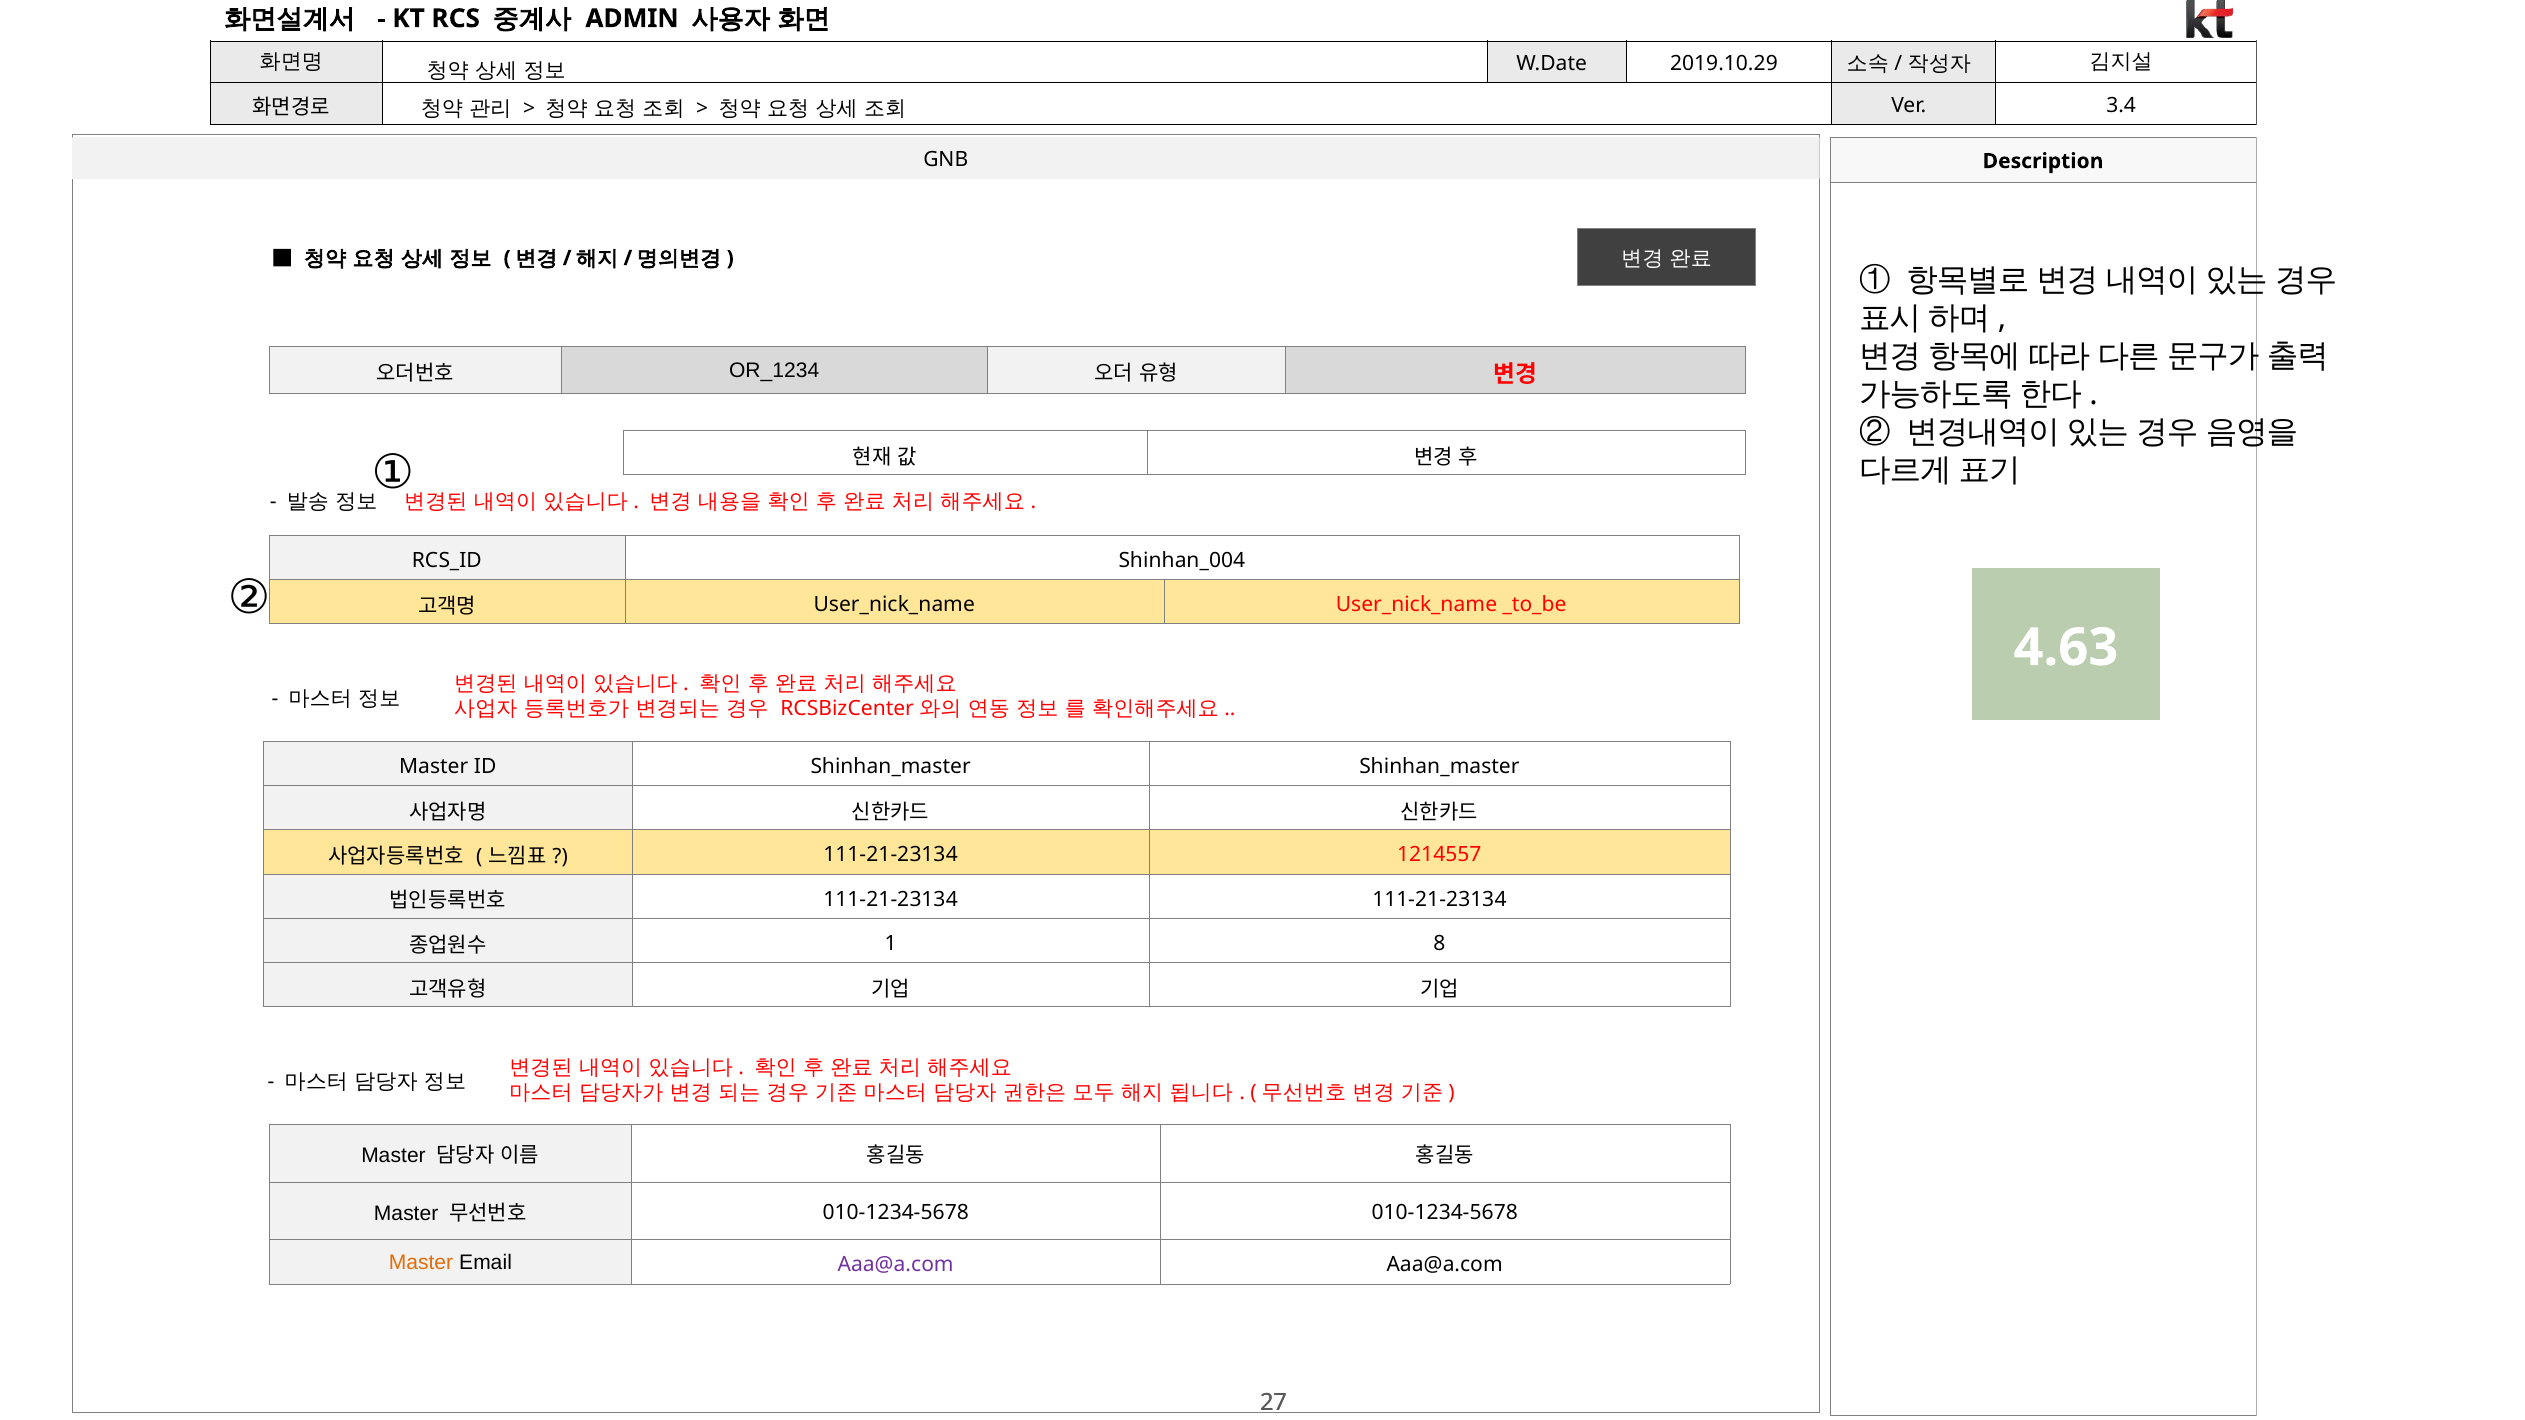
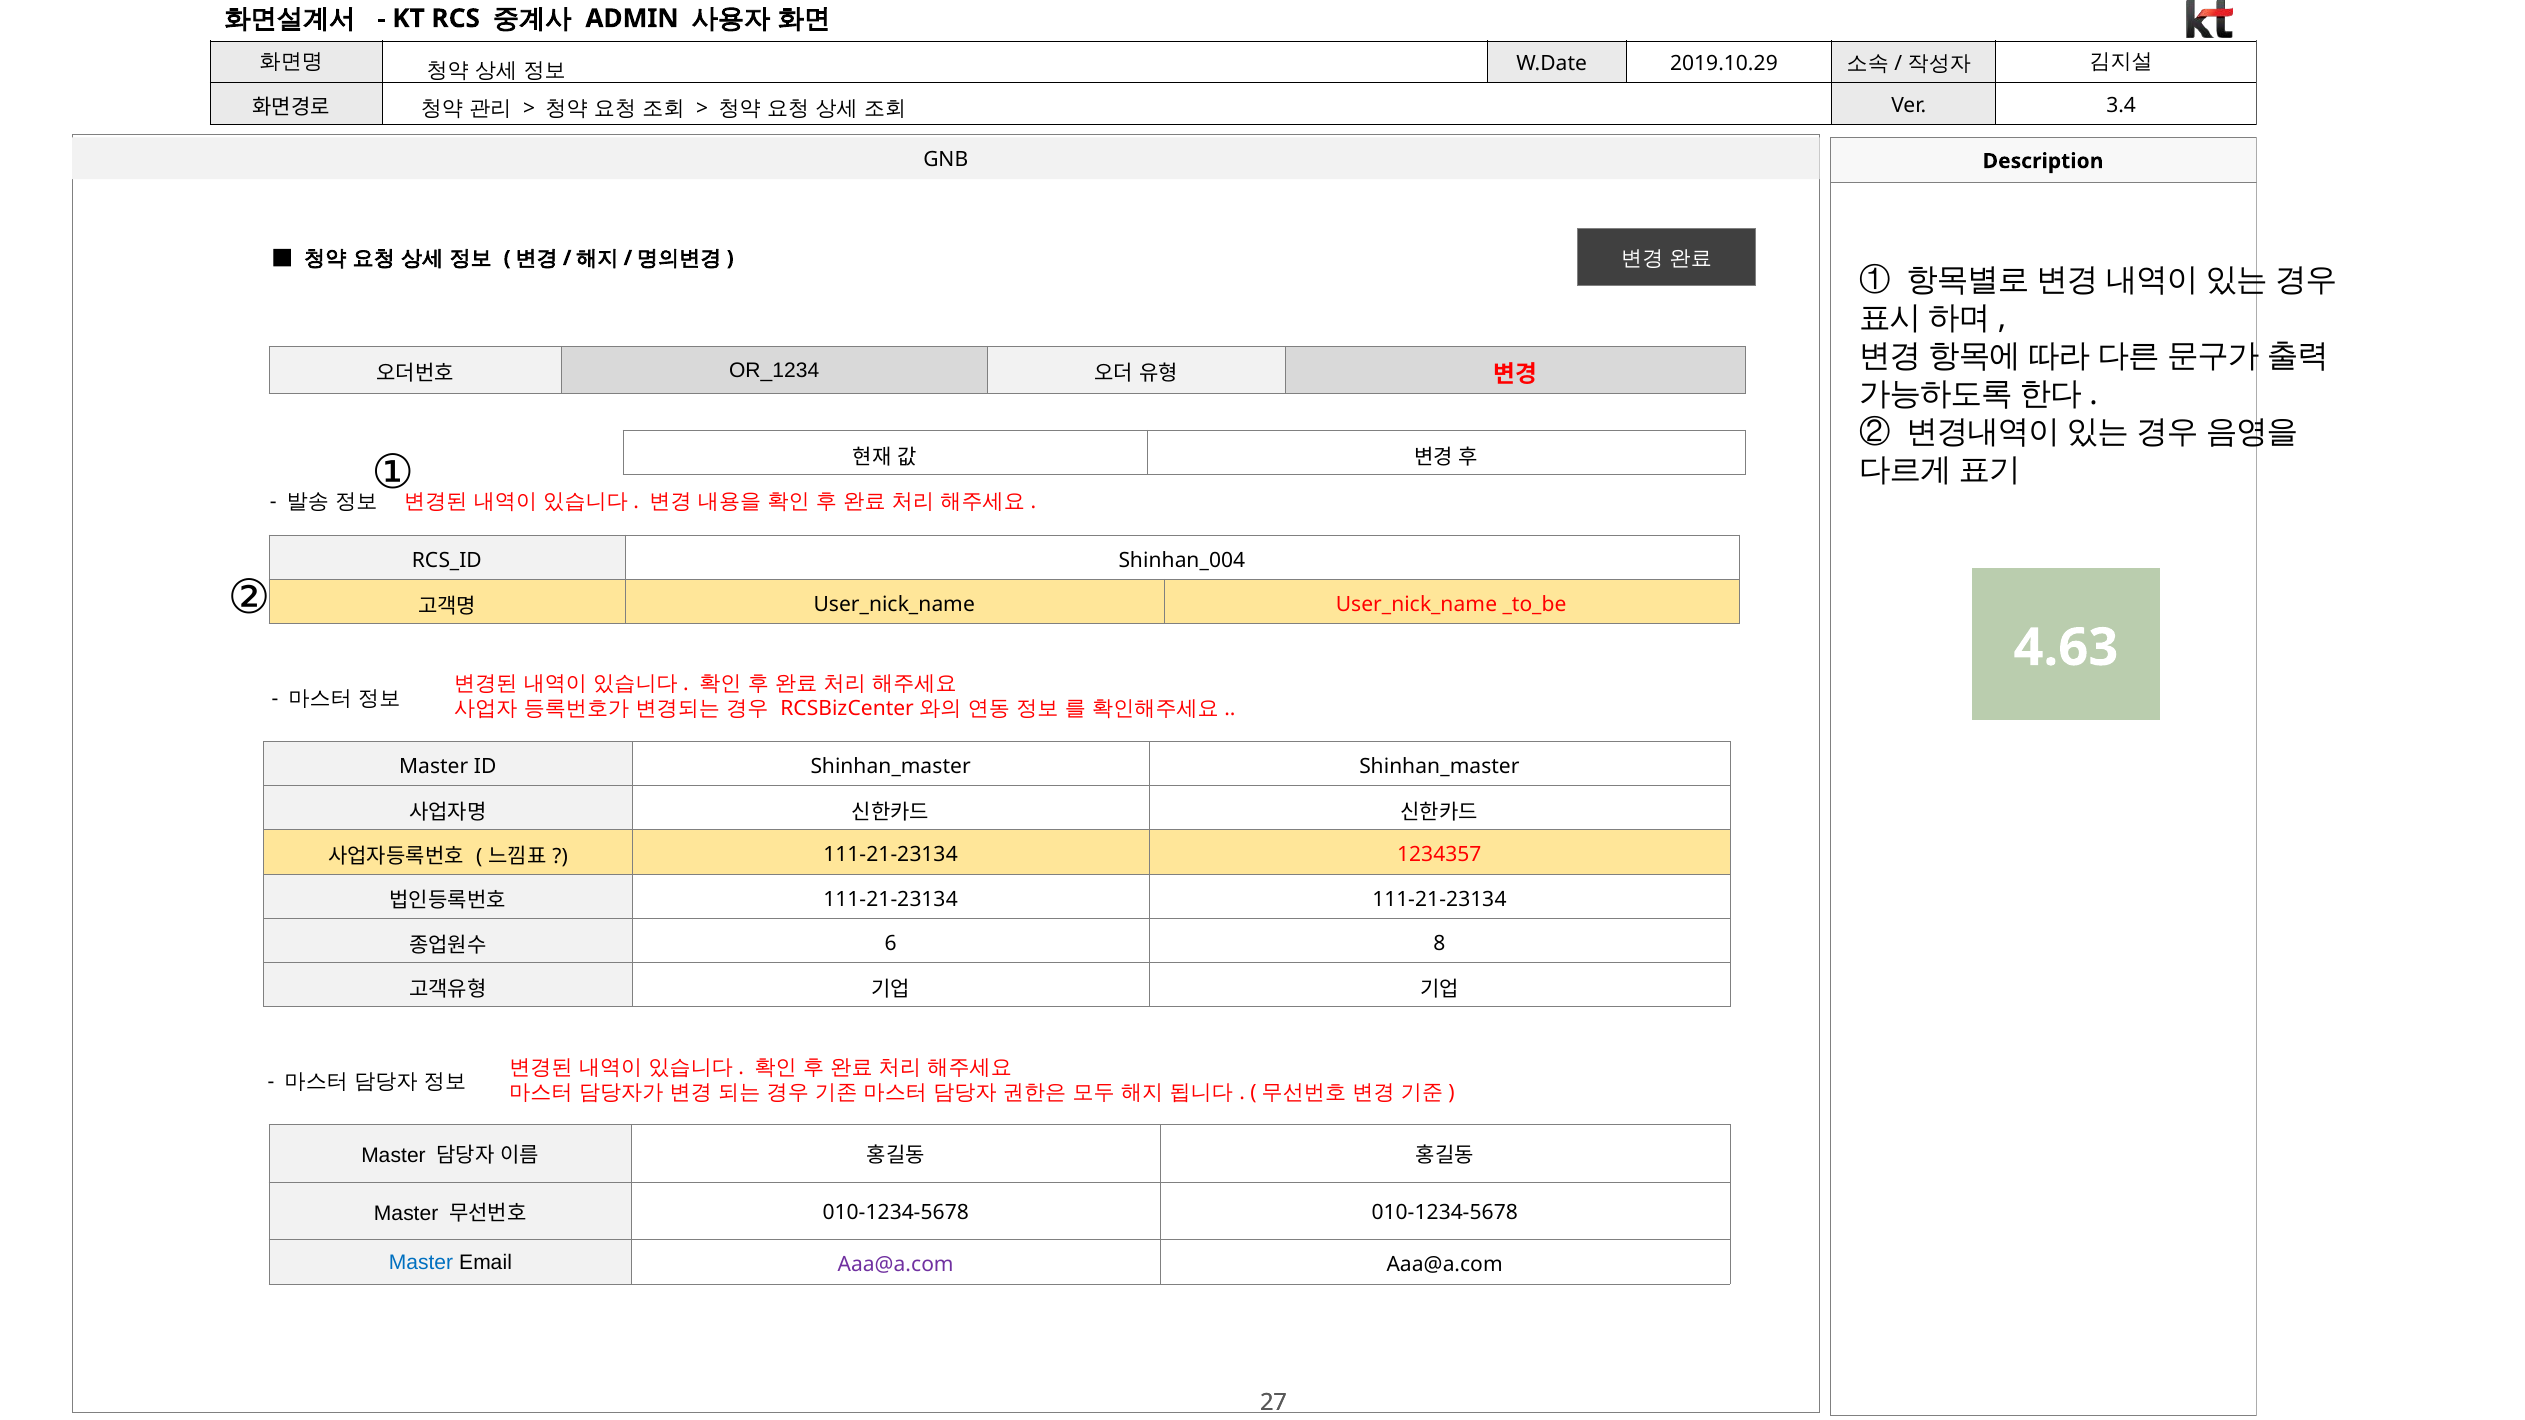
1214557: 1214557 -> 1234357
1: 1 -> 6
Master at (421, 1263) colour: orange -> blue
